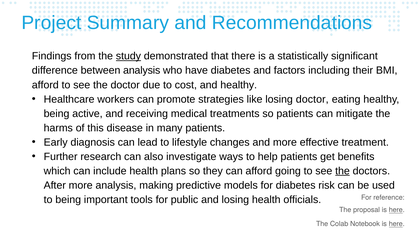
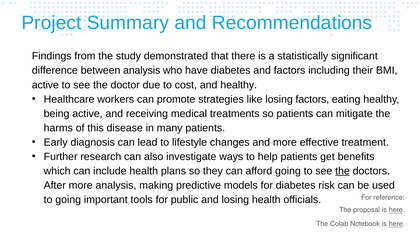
study underline: present -> none
afford at (45, 85): afford -> active
losing doctor: doctor -> factors
to being: being -> going
